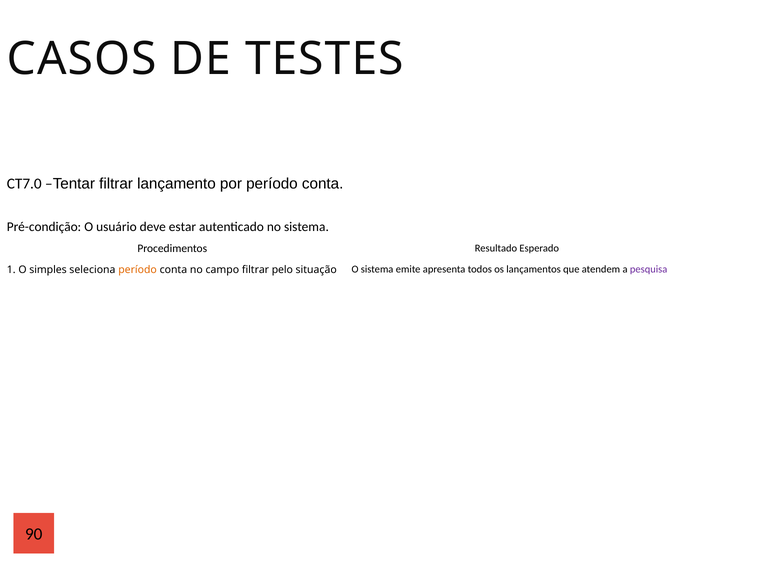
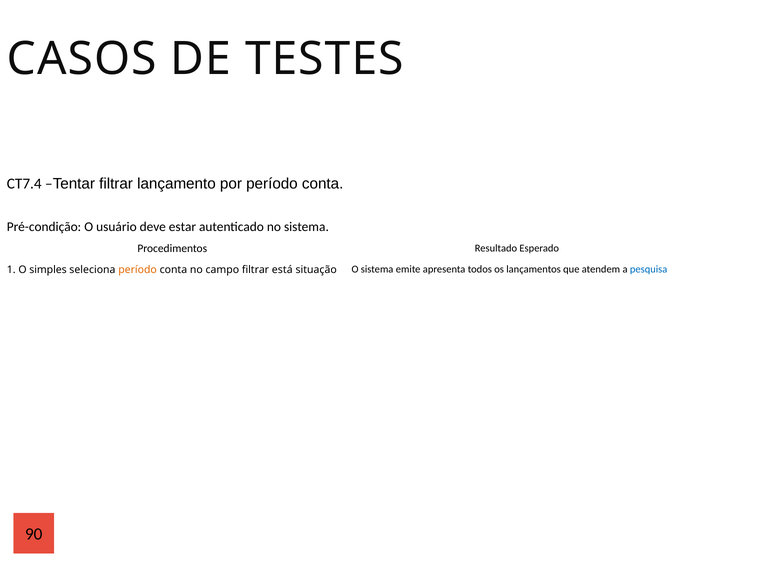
CT7.0: CT7.0 -> CT7.4
pelo: pelo -> está
pesquisa colour: purple -> blue
